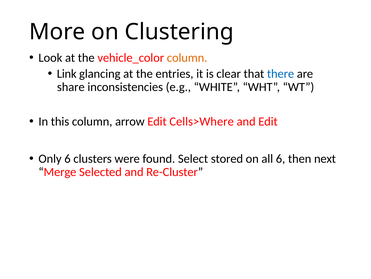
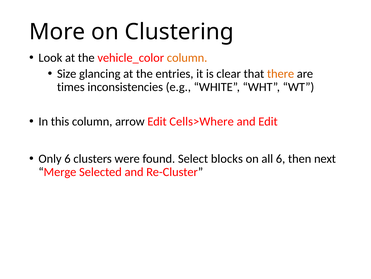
Link: Link -> Size
there colour: blue -> orange
share: share -> times
stored: stored -> blocks
